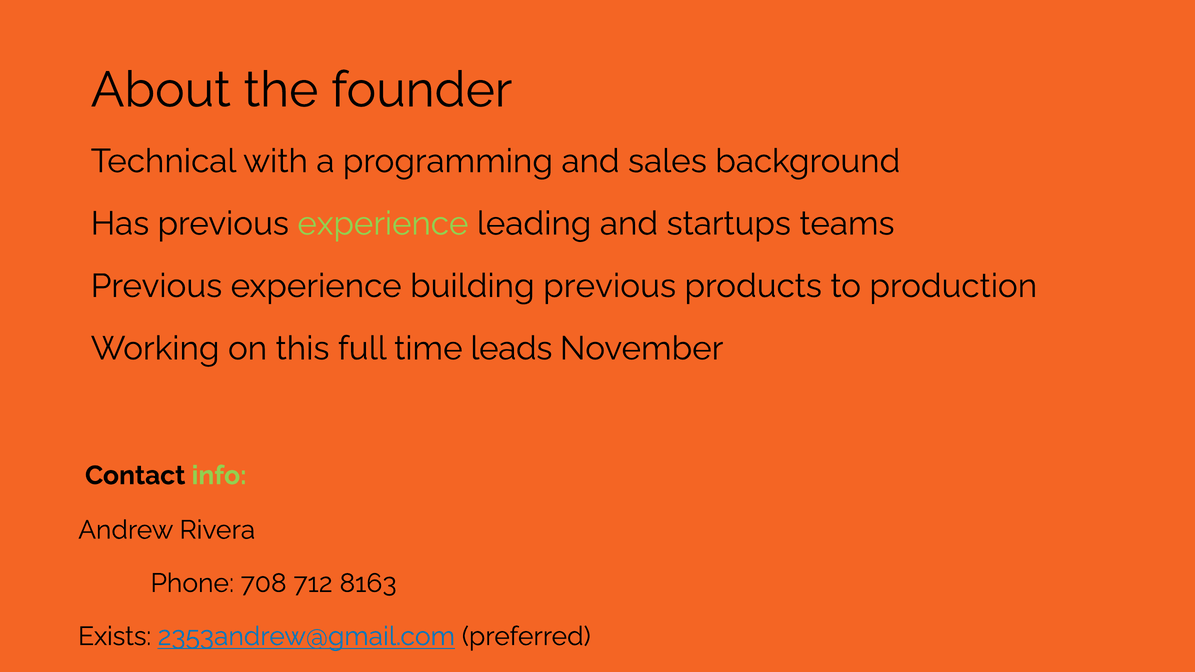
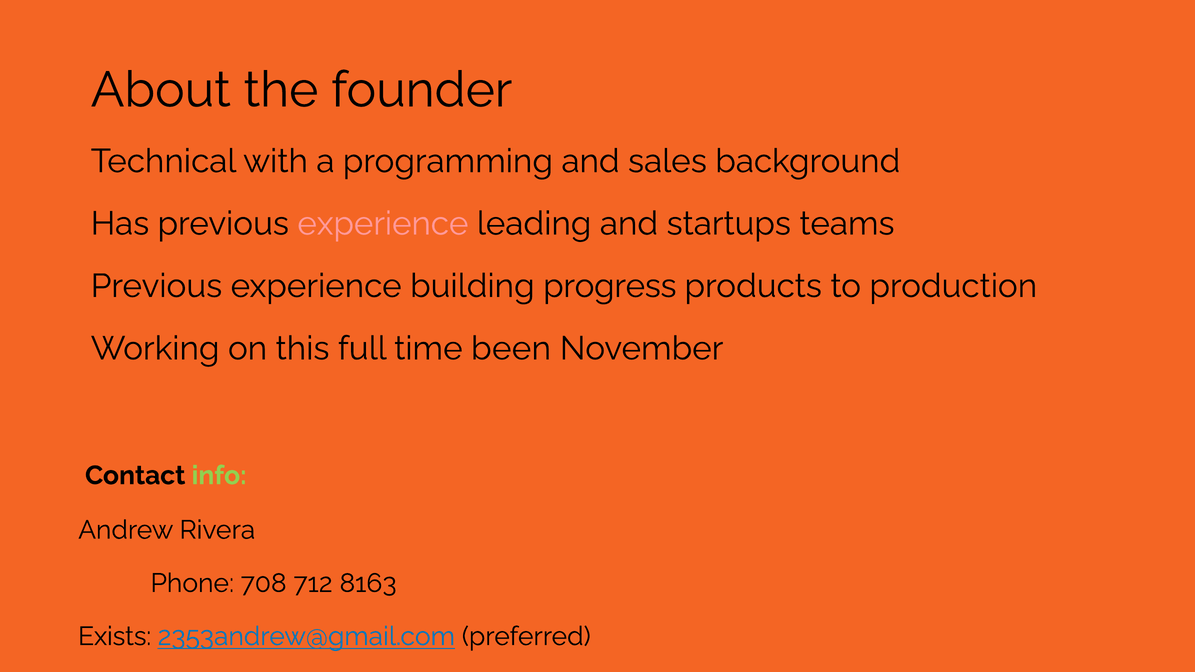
experience at (383, 224) colour: light green -> pink
building previous: previous -> progress
leads: leads -> been
